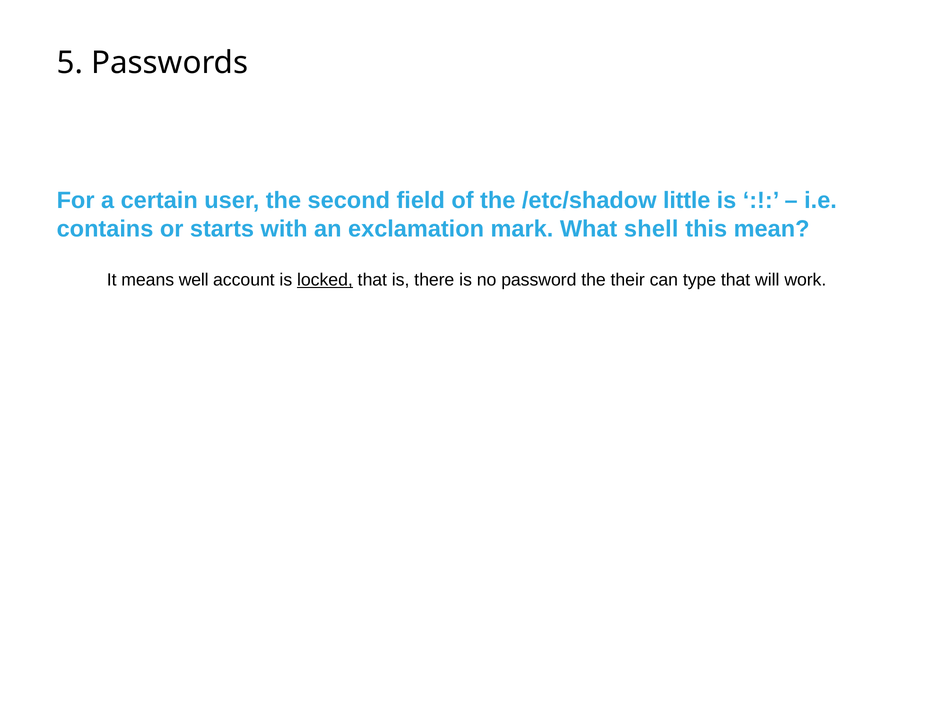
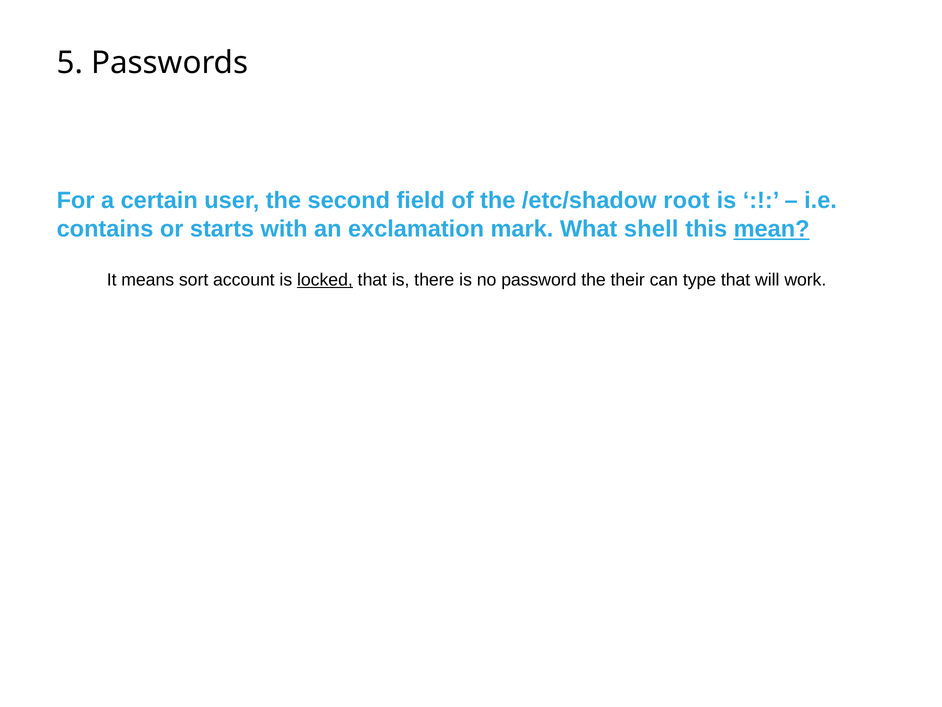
little: little -> root
mean underline: none -> present
well: well -> sort
